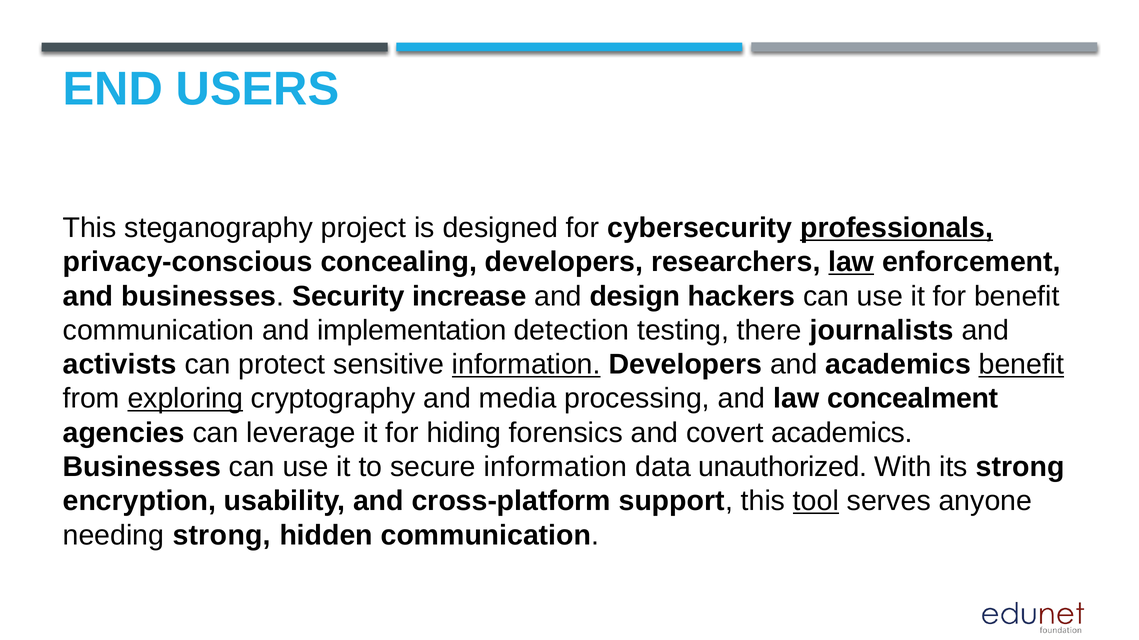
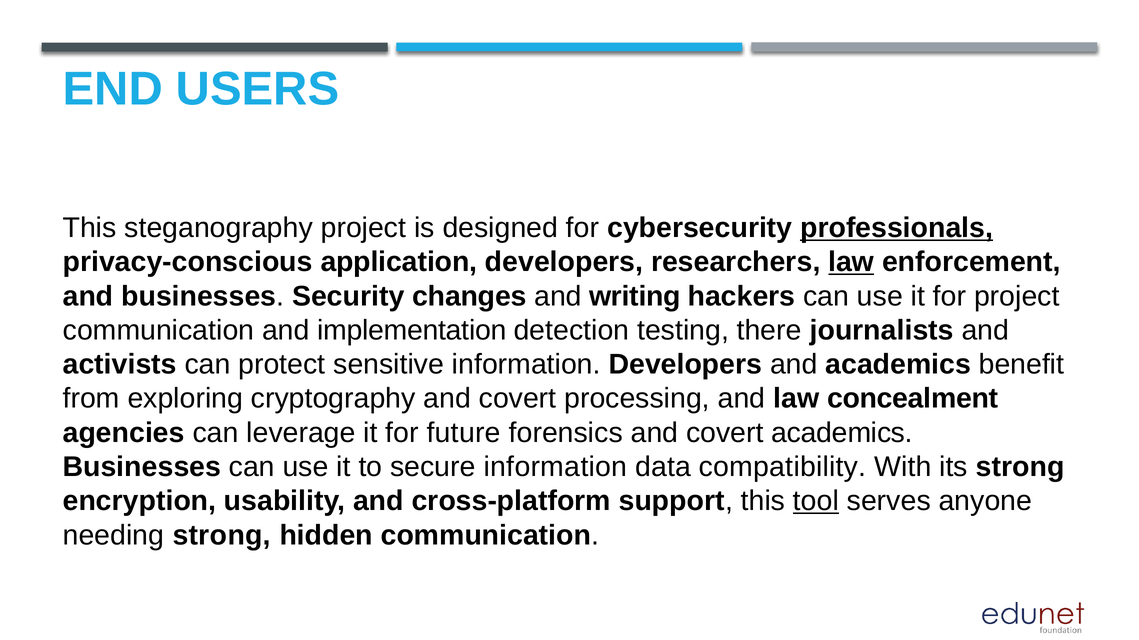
concealing: concealing -> application
increase: increase -> changes
design: design -> writing
for benefit: benefit -> project
information at (526, 365) underline: present -> none
benefit at (1021, 365) underline: present -> none
exploring underline: present -> none
cryptography and media: media -> covert
hiding: hiding -> future
unauthorized: unauthorized -> compatibility
